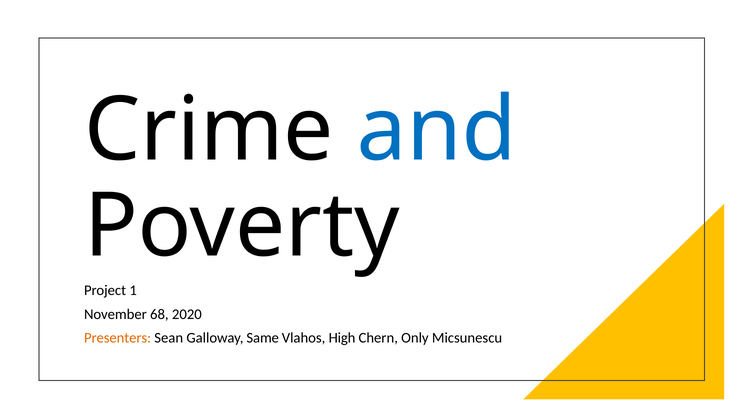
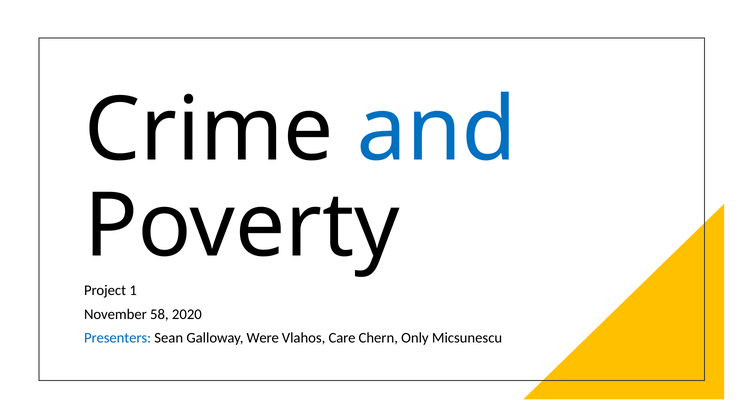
68: 68 -> 58
Presenters colour: orange -> blue
Same: Same -> Were
High: High -> Care
